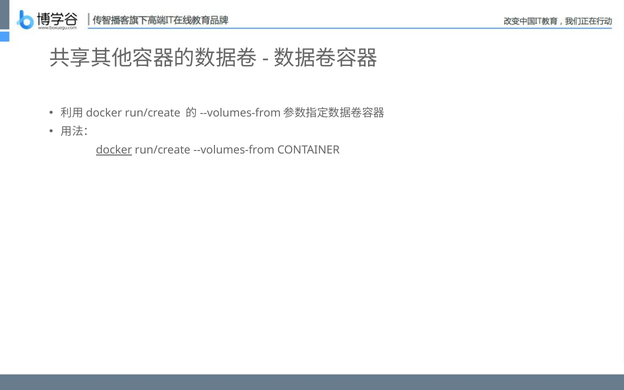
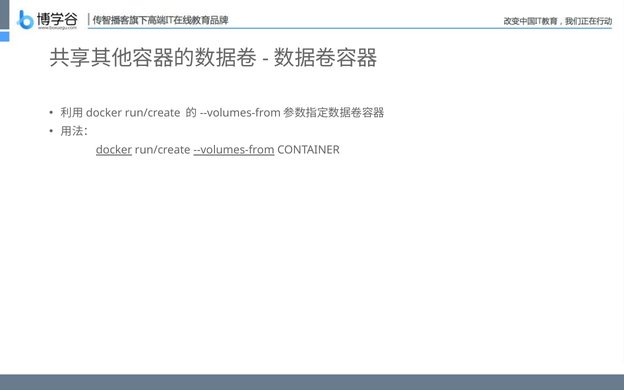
--volumes-from underline: none -> present
